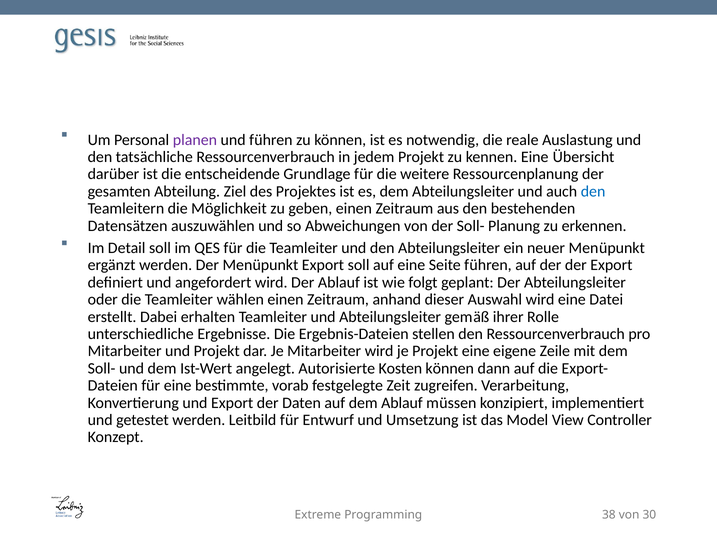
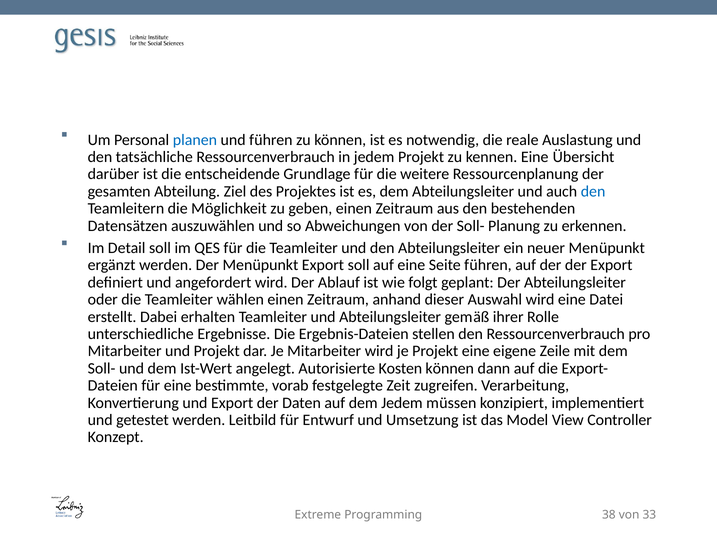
planen colour: purple -> blue
dem Ablauf: Ablauf -> Jedem
30: 30 -> 33
